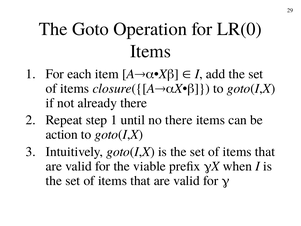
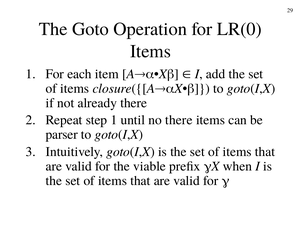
action: action -> parser
